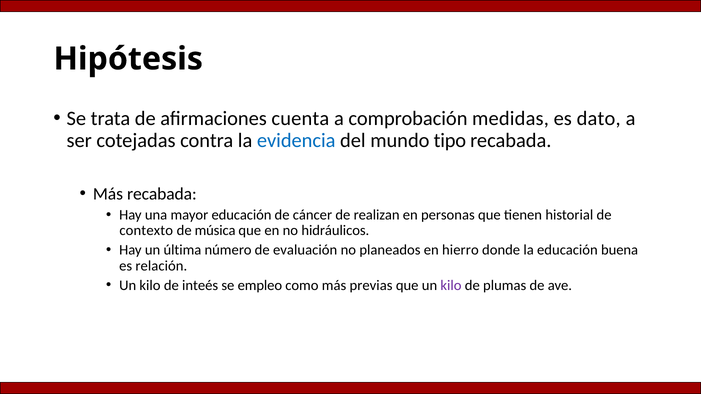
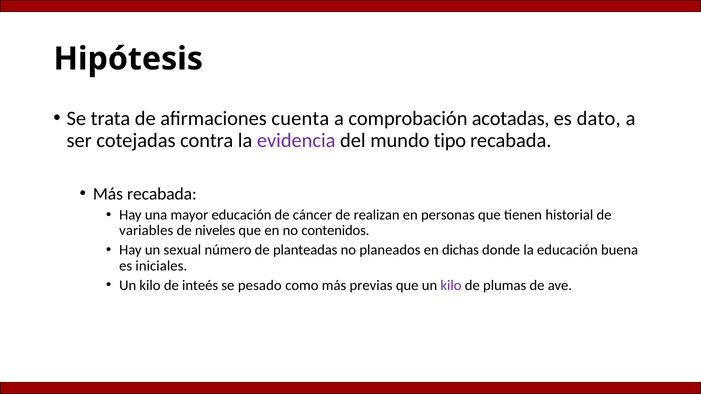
medidas: medidas -> acotadas
evidencia colour: blue -> purple
contexto: contexto -> variables
música: música -> niveles
hidráulicos: hidráulicos -> contenidos
última: última -> sexual
evaluación: evaluación -> planteadas
hierro: hierro -> dichas
relación: relación -> iniciales
empleo: empleo -> pesado
